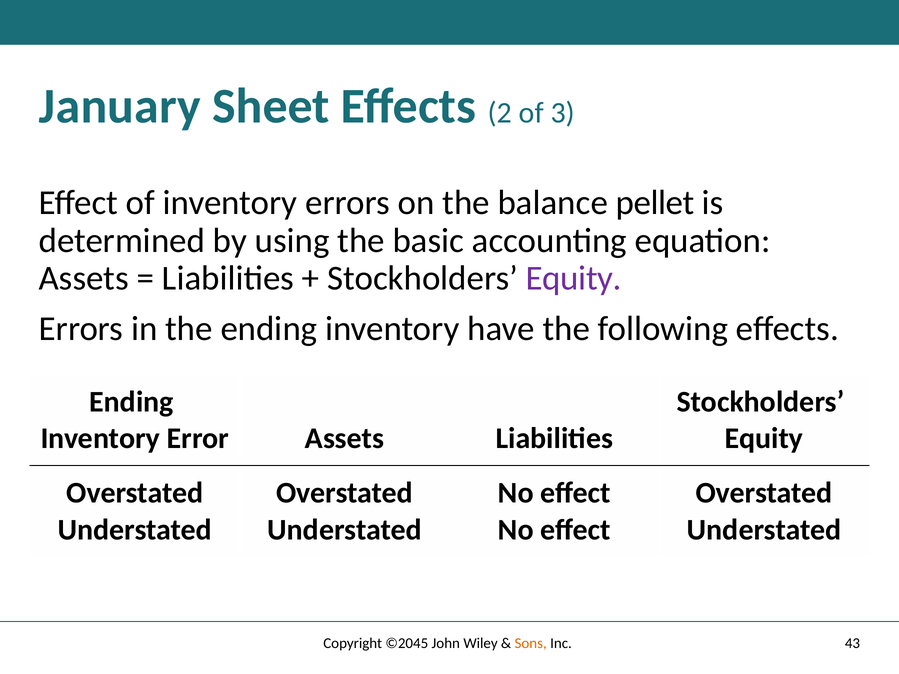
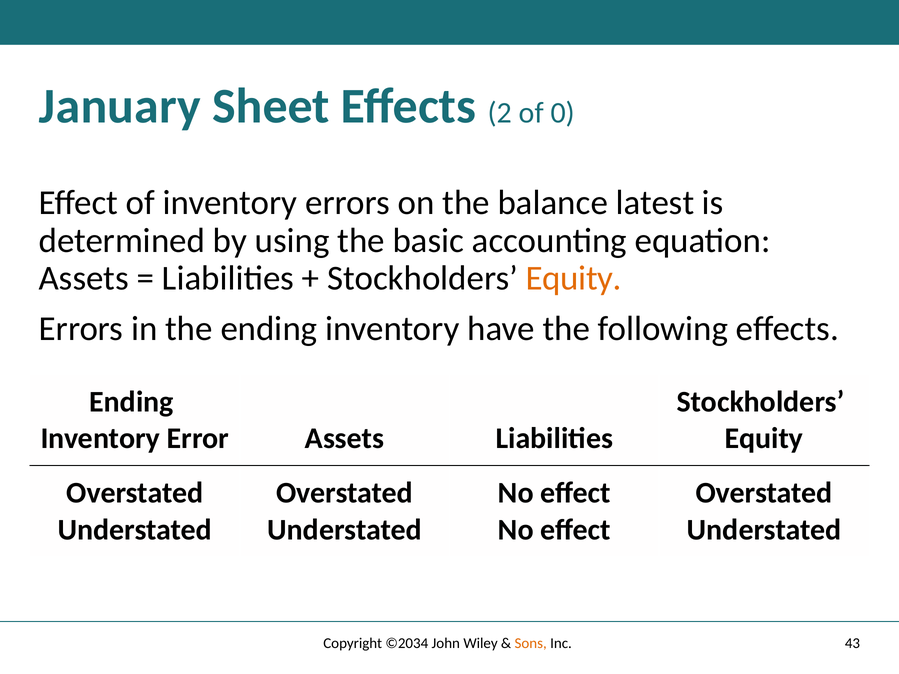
3: 3 -> 0
pellet: pellet -> latest
Equity at (574, 278) colour: purple -> orange
©2045: ©2045 -> ©2034
